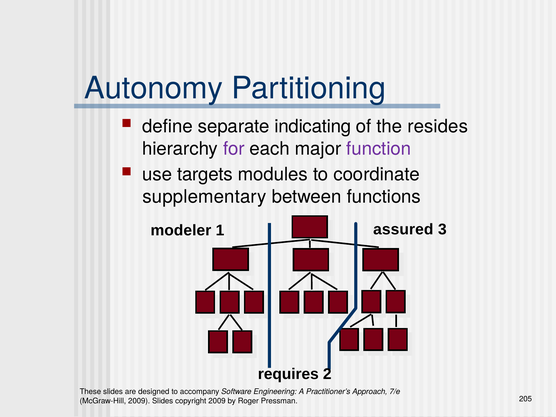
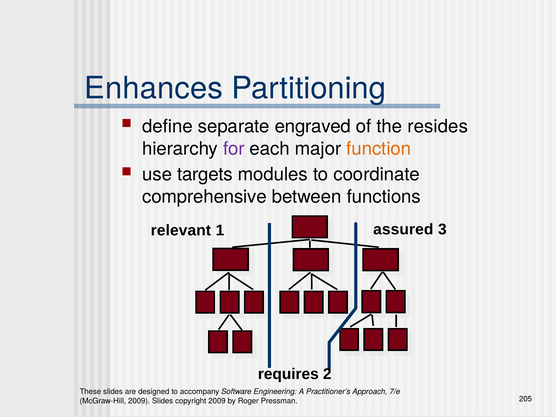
Autonomy: Autonomy -> Enhances
indicating: indicating -> engraved
function colour: purple -> orange
supplementary: supplementary -> comprehensive
modeler: modeler -> relevant
